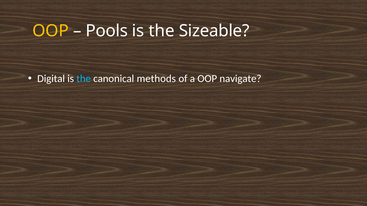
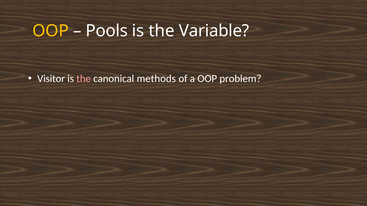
Sizeable: Sizeable -> Variable
Digital: Digital -> Visitor
the at (84, 79) colour: light blue -> pink
navigate: navigate -> problem
